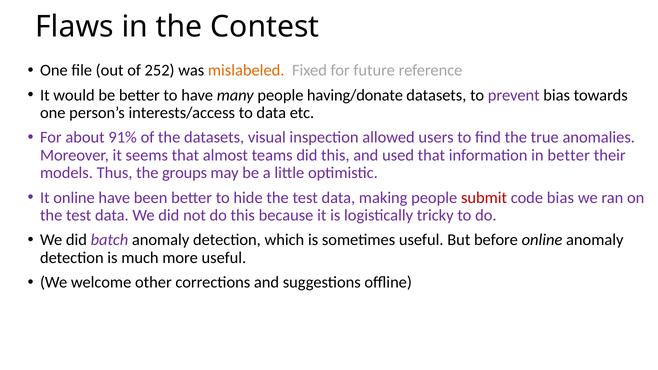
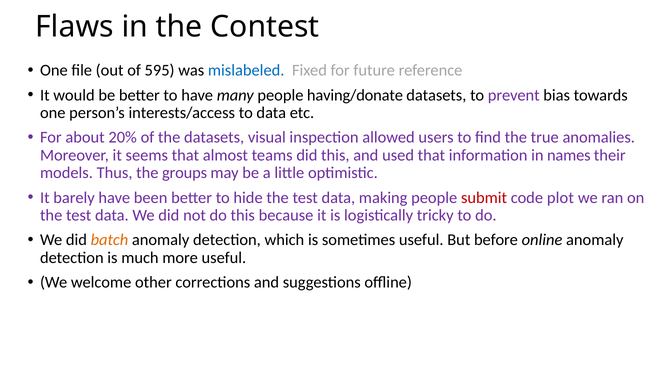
252: 252 -> 595
mislabeled colour: orange -> blue
91%: 91% -> 20%
in better: better -> names
It online: online -> barely
code bias: bias -> plot
batch colour: purple -> orange
